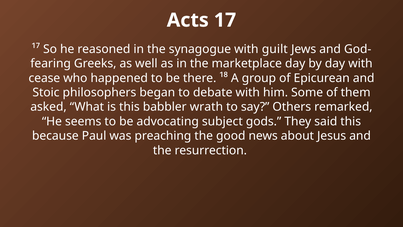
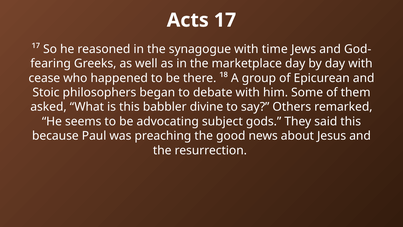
guilt: guilt -> time
wrath: wrath -> divine
